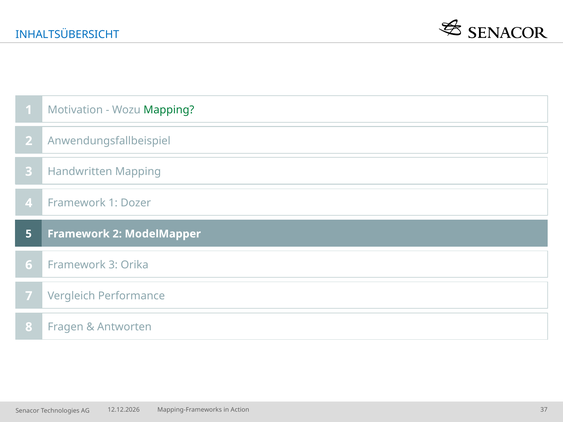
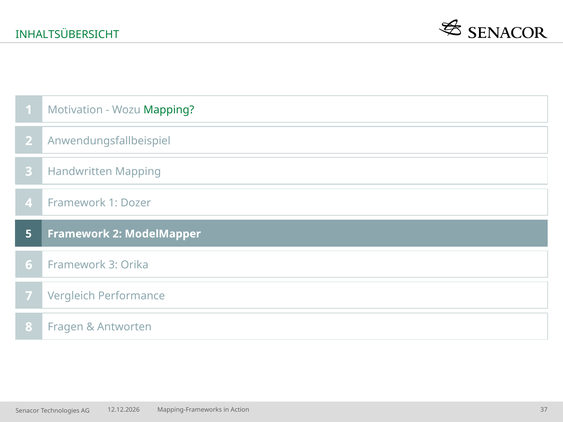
INHALTSÜBERSICHT colour: blue -> green
